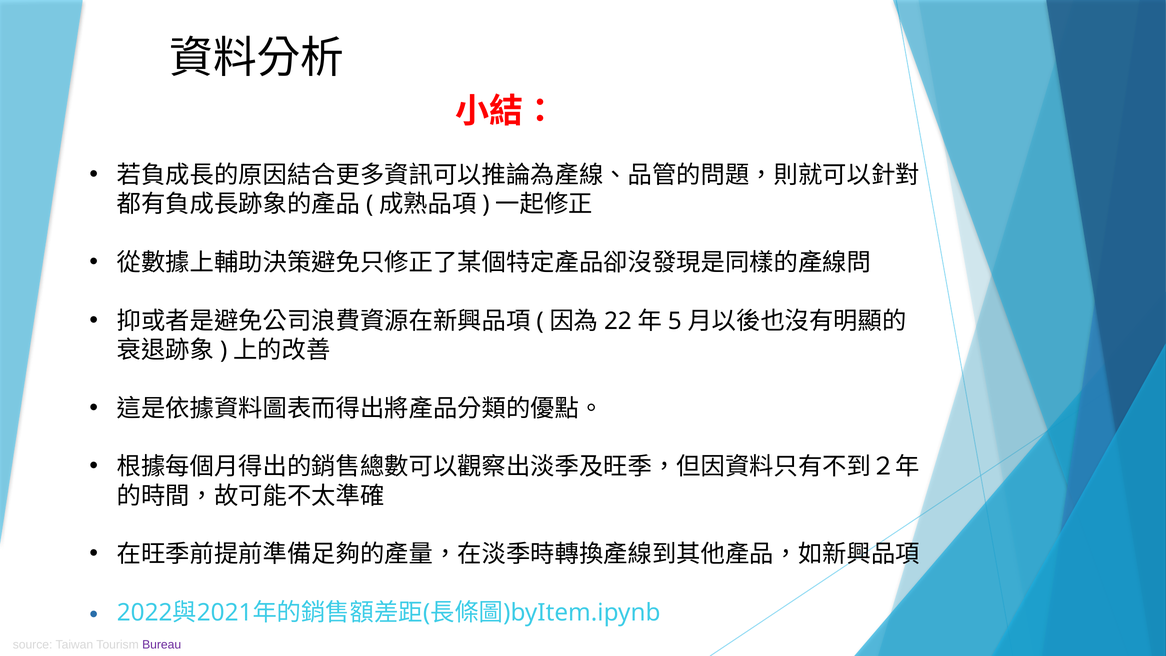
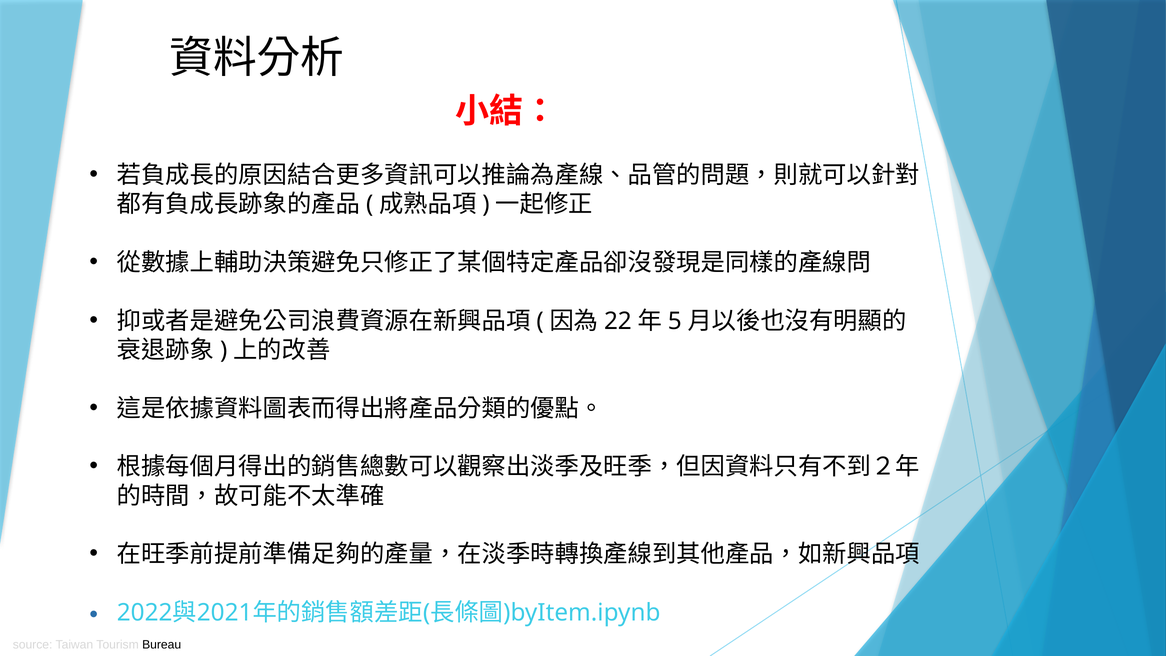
Bureau colour: purple -> black
